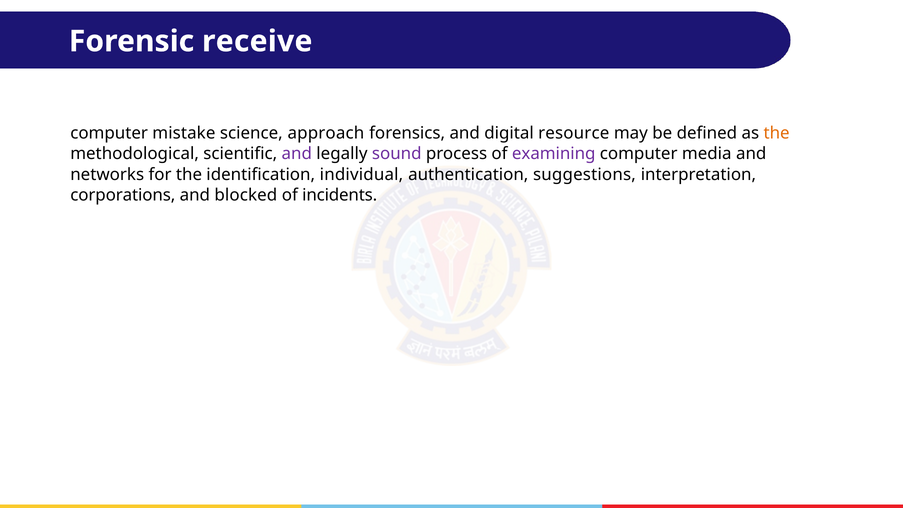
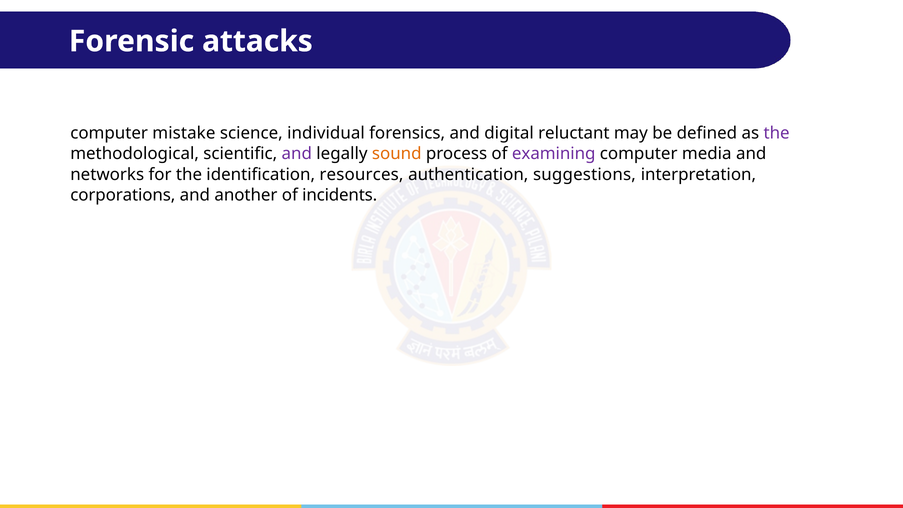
receive: receive -> attacks
approach: approach -> individual
resource: resource -> reluctant
the at (777, 133) colour: orange -> purple
sound colour: purple -> orange
individual: individual -> resources
blocked: blocked -> another
